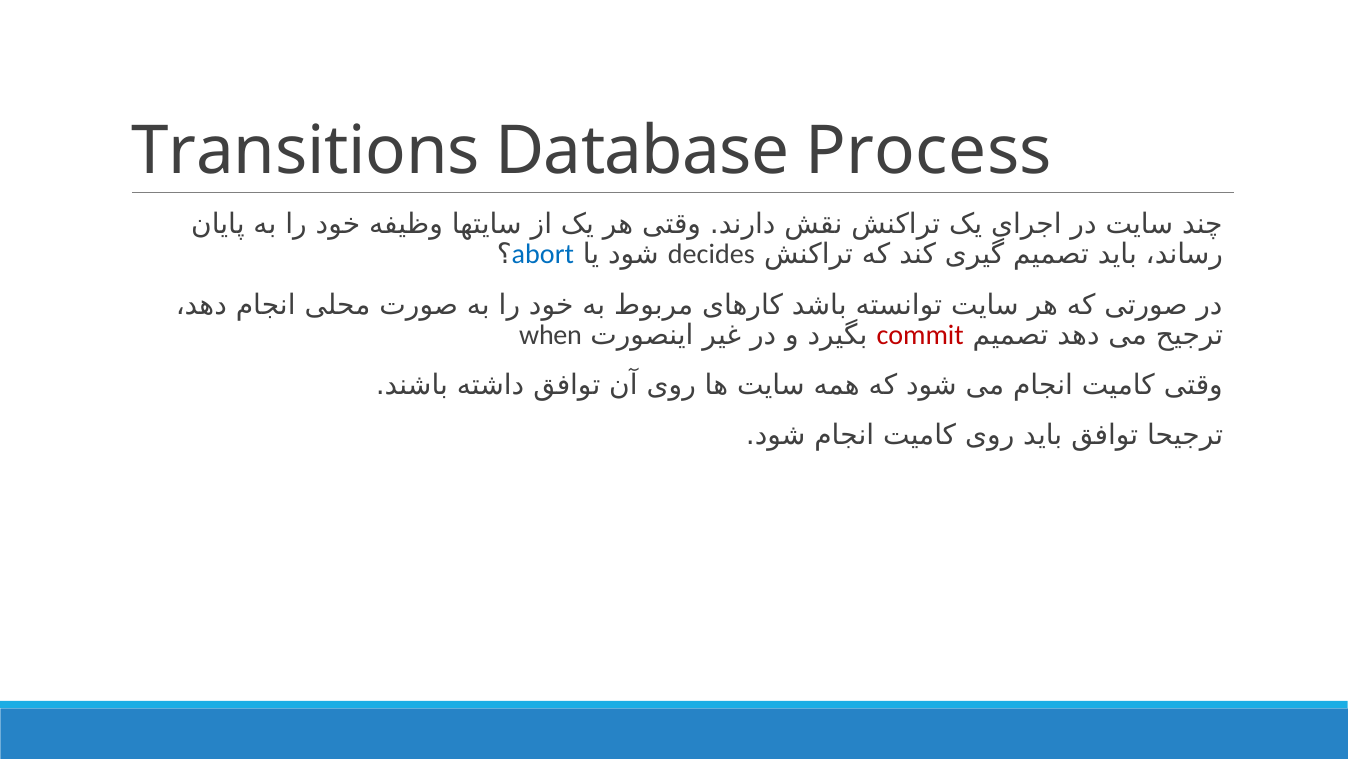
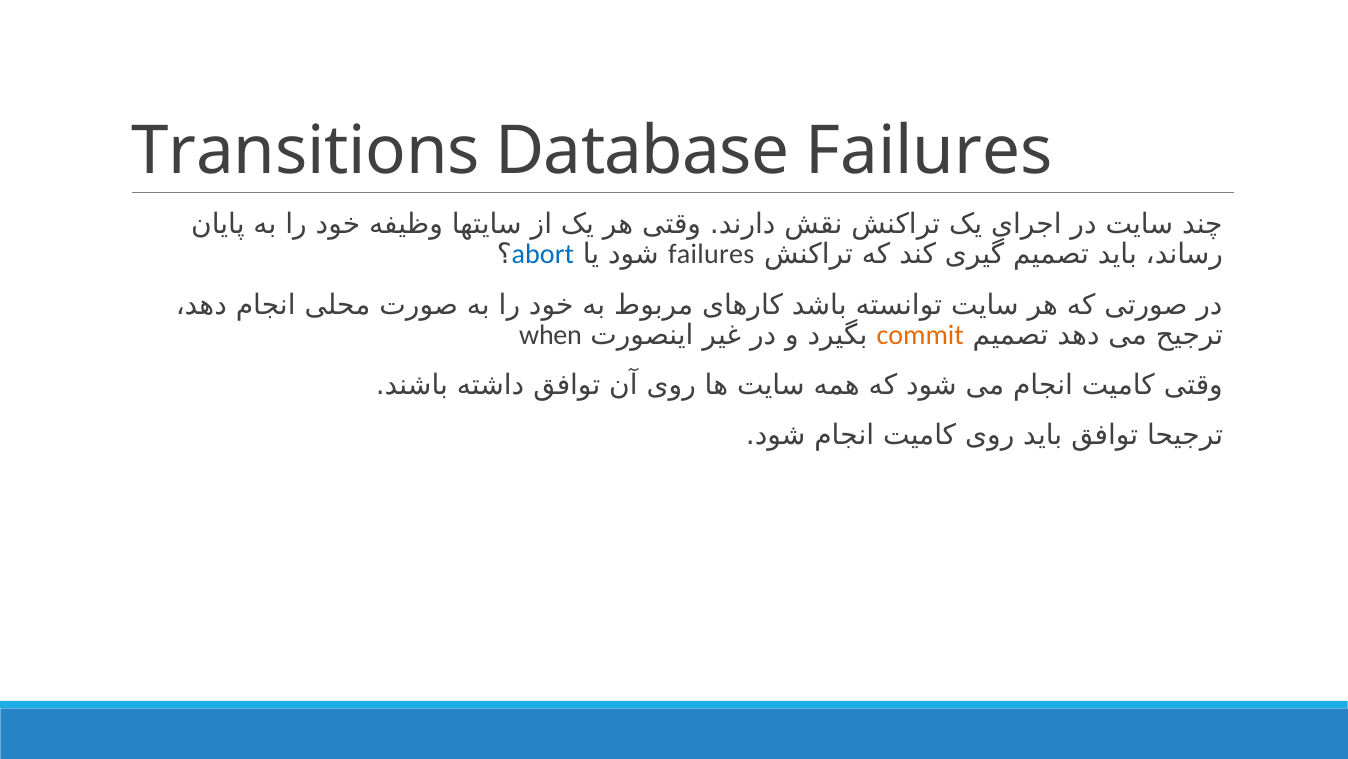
Database Process: Process -> Failures
decides at (711, 254): decides -> failures
commit colour: red -> orange
